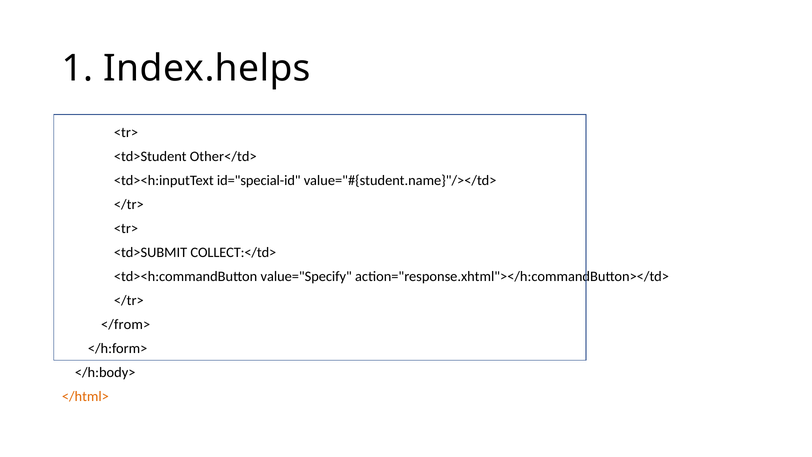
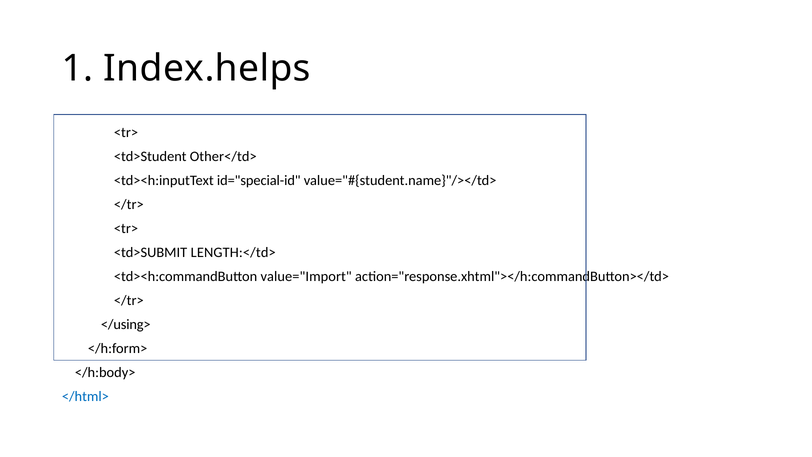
COLLECT:</td>: COLLECT:</td> -> LENGTH:</td>
value="Specify: value="Specify -> value="Import
</from>: </from> -> </using>
</html> colour: orange -> blue
